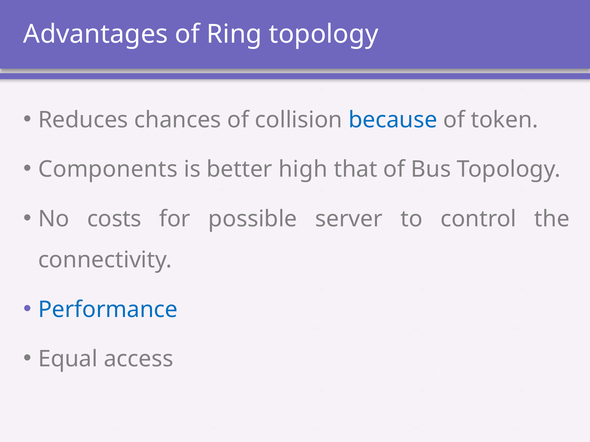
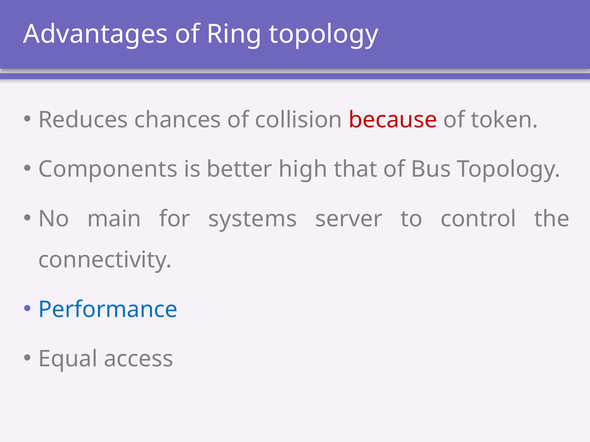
because colour: blue -> red
costs: costs -> main
possible: possible -> systems
